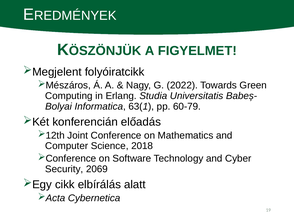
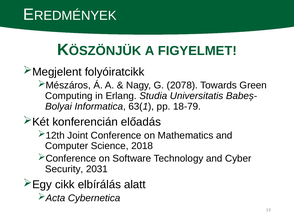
2022: 2022 -> 2078
60-79: 60-79 -> 18-79
2069: 2069 -> 2031
